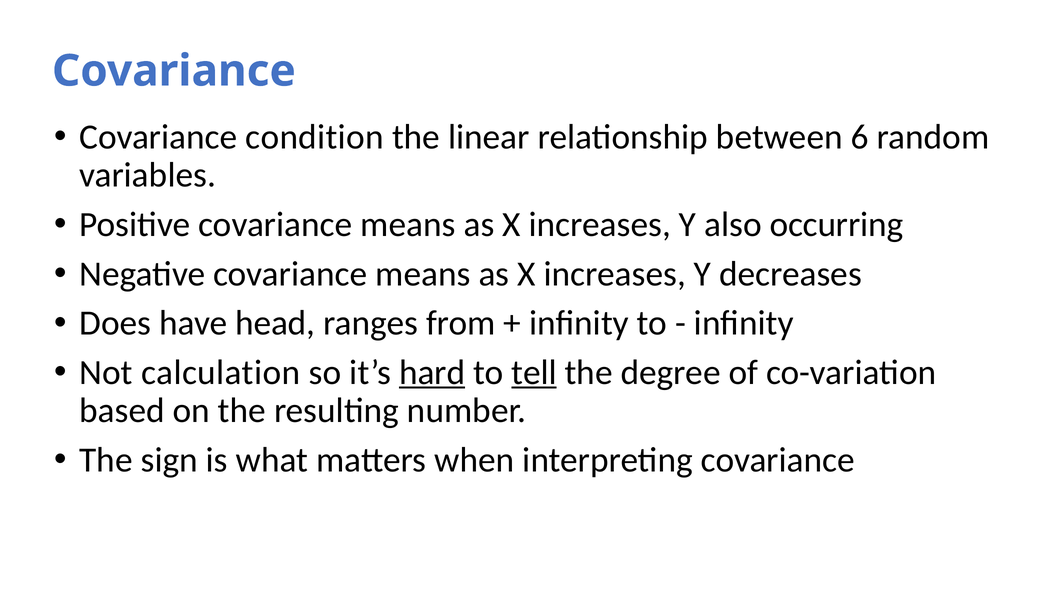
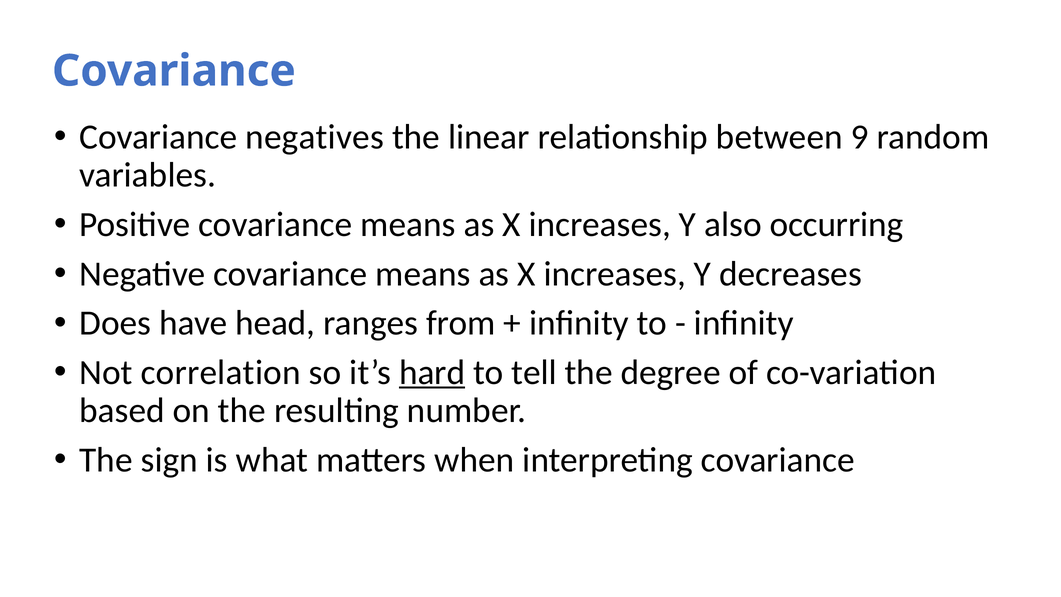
condition: condition -> negatives
6: 6 -> 9
calculation: calculation -> correlation
tell underline: present -> none
